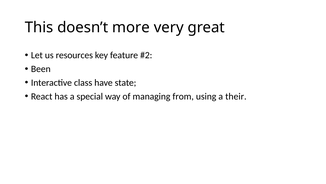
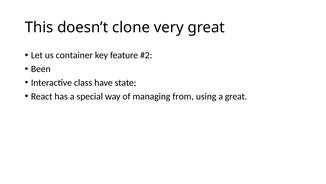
more: more -> clone
resources: resources -> container
a their: their -> great
